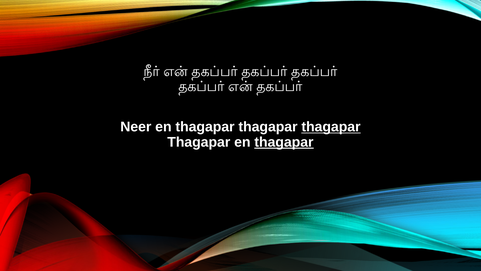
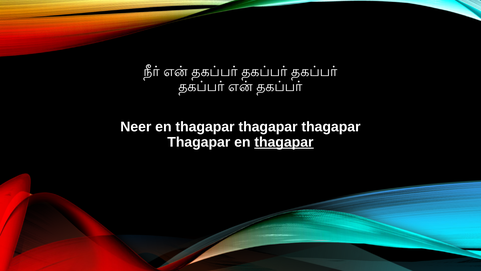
thagapar at (331, 127) underline: present -> none
